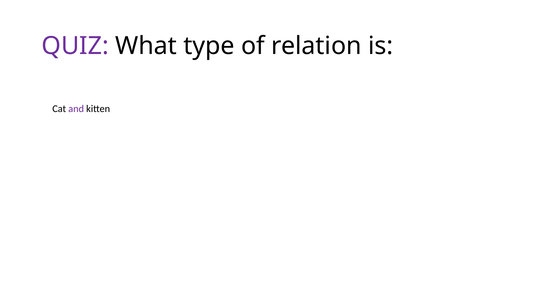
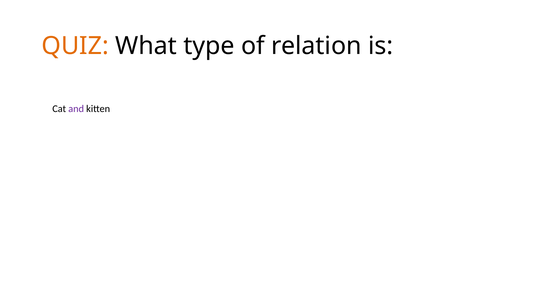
QUIZ colour: purple -> orange
